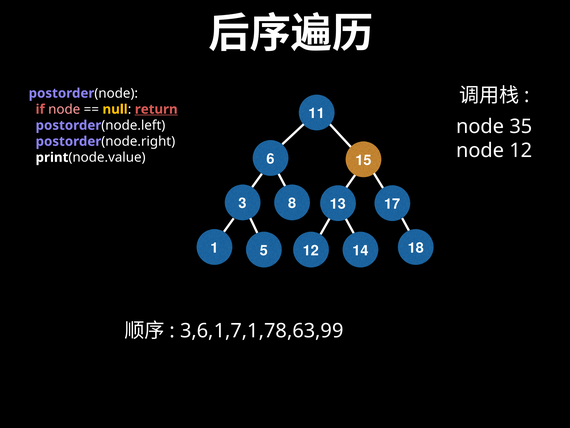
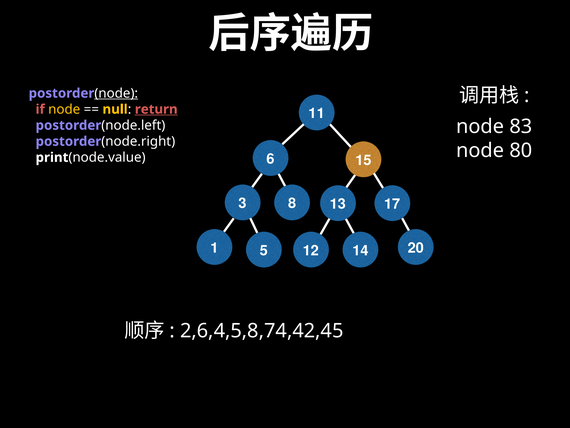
node at (116, 93) underline: none -> present
node at (64, 109) colour: pink -> yellow
35: 35 -> 83
node 12: 12 -> 80
18: 18 -> 20
3,6,1,7,1,78,63,99: 3,6,1,7,1,78,63,99 -> 2,6,4,5,8,74,42,45
